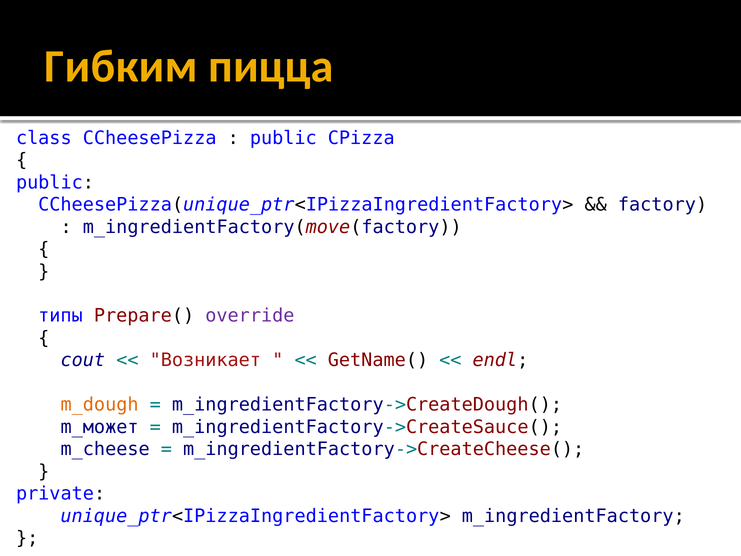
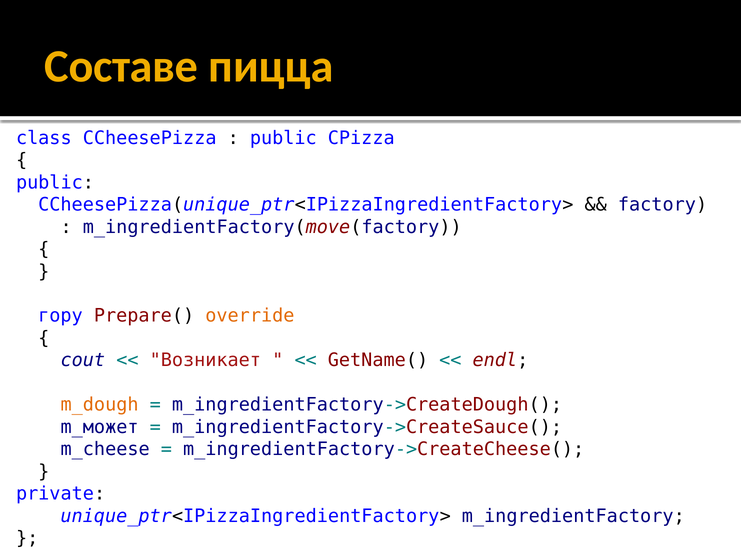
Гибким: Гибким -> Составе
типы: типы -> гору
override colour: purple -> orange
